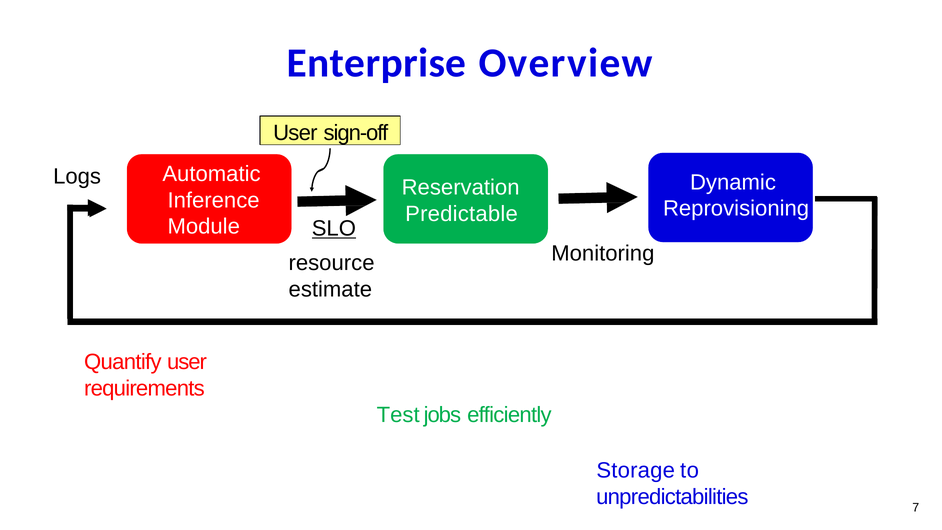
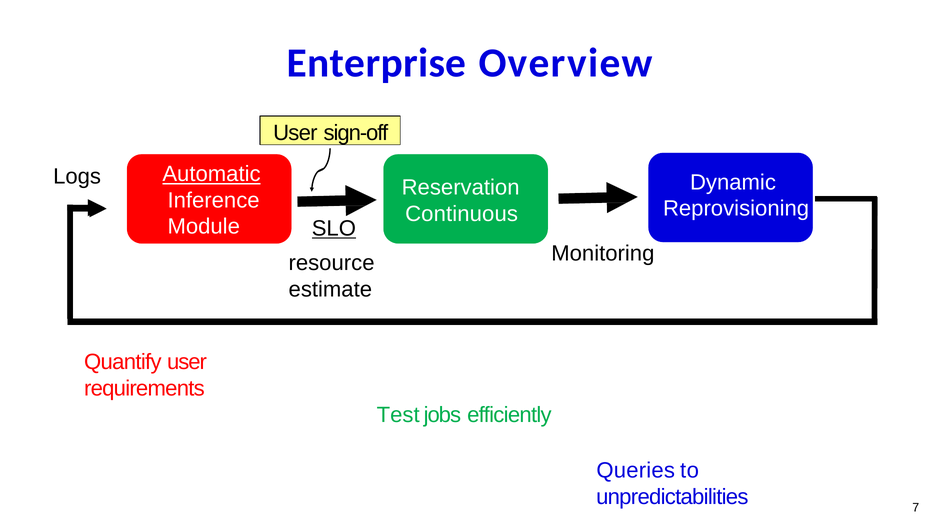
Automatic underline: none -> present
Predictable: Predictable -> Continuous
Storage: Storage -> Queries
